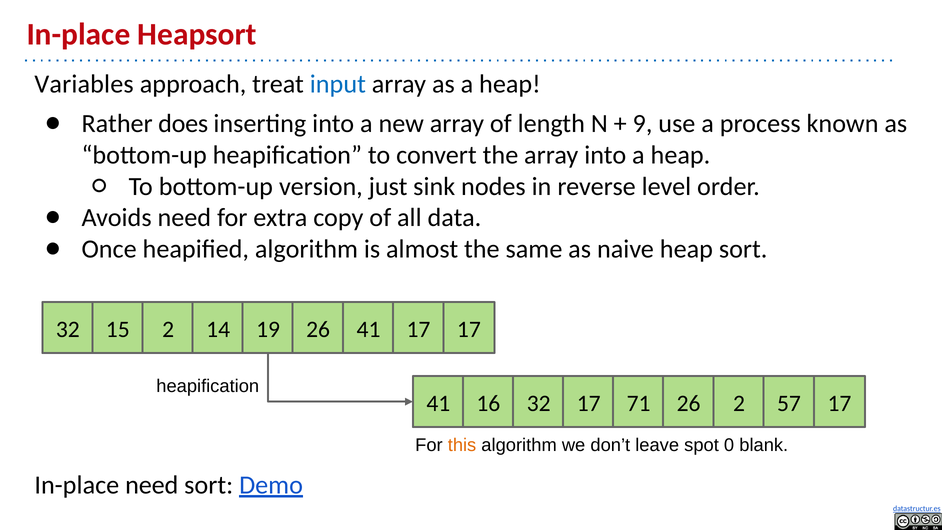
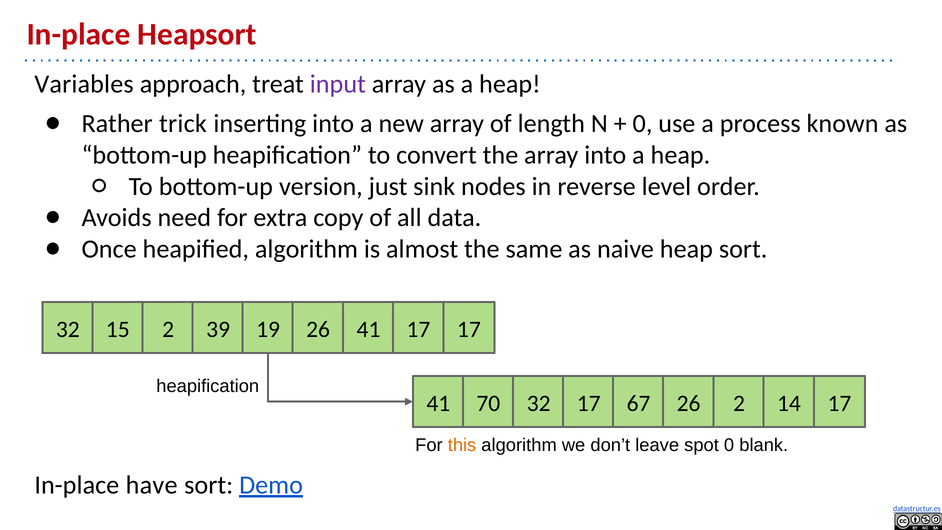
input colour: blue -> purple
does: does -> trick
9 at (643, 124): 9 -> 0
14: 14 -> 39
16: 16 -> 70
71: 71 -> 67
57: 57 -> 14
In-place need: need -> have
